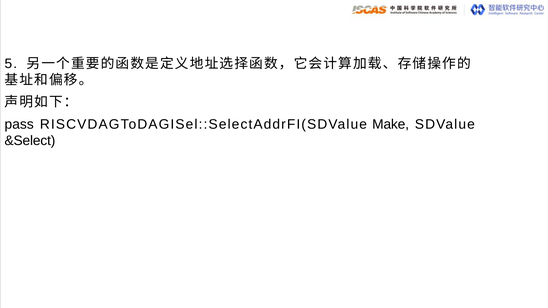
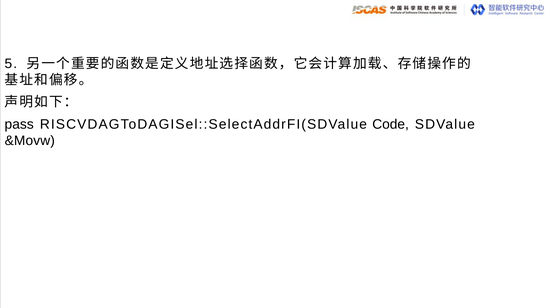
Make: Make -> Code
&Select: &Select -> &Movw
